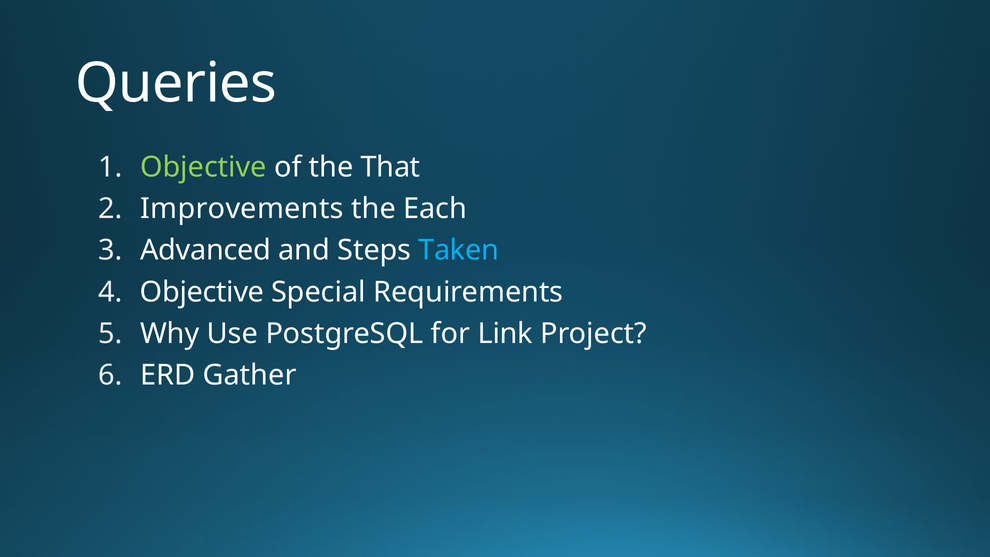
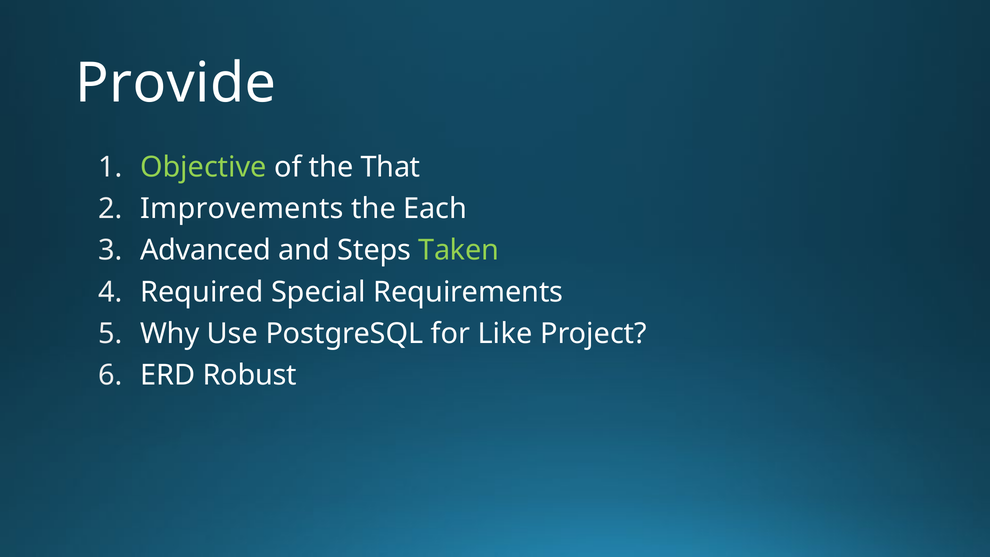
Queries: Queries -> Provide
Taken colour: light blue -> light green
Objective at (202, 292): Objective -> Required
Link: Link -> Like
Gather: Gather -> Robust
